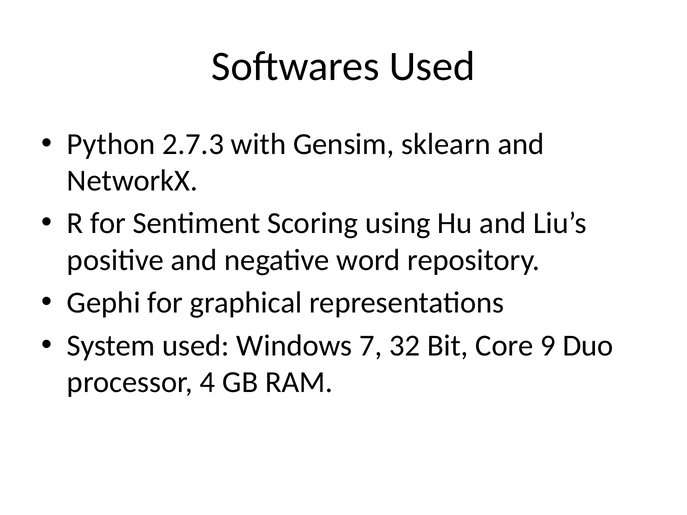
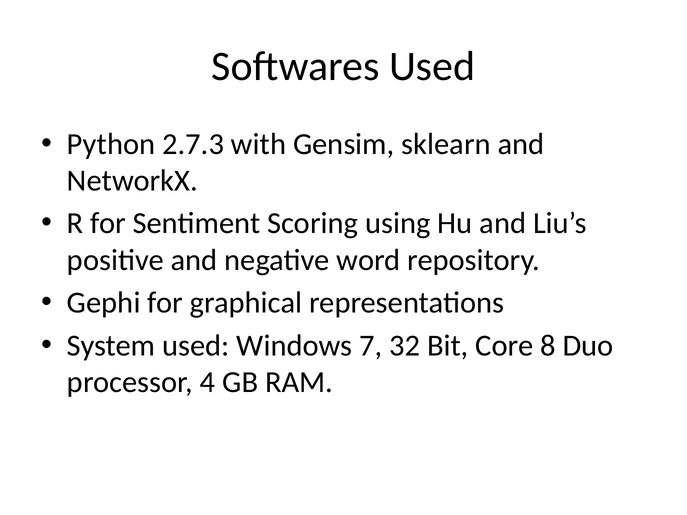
9: 9 -> 8
